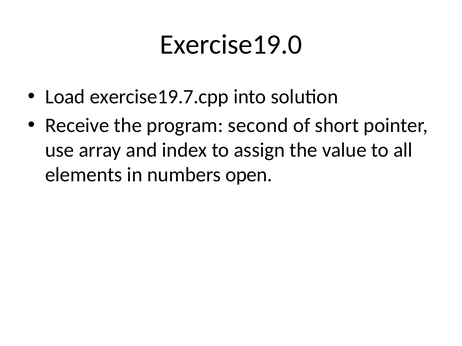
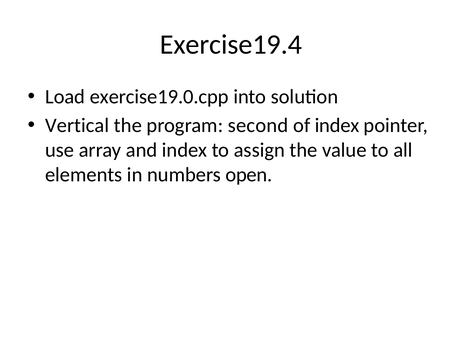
Exercise19.0: Exercise19.0 -> Exercise19.4
exercise19.7.cpp: exercise19.7.cpp -> exercise19.0.cpp
Receive: Receive -> Vertical
of short: short -> index
